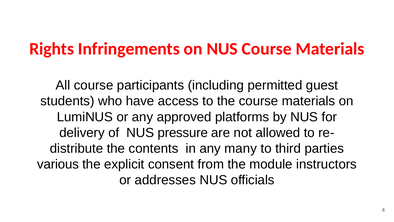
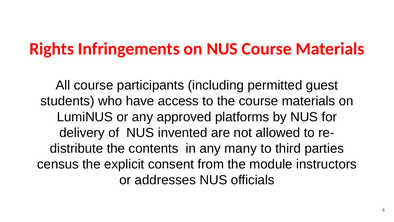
pressure: pressure -> invented
various: various -> census
